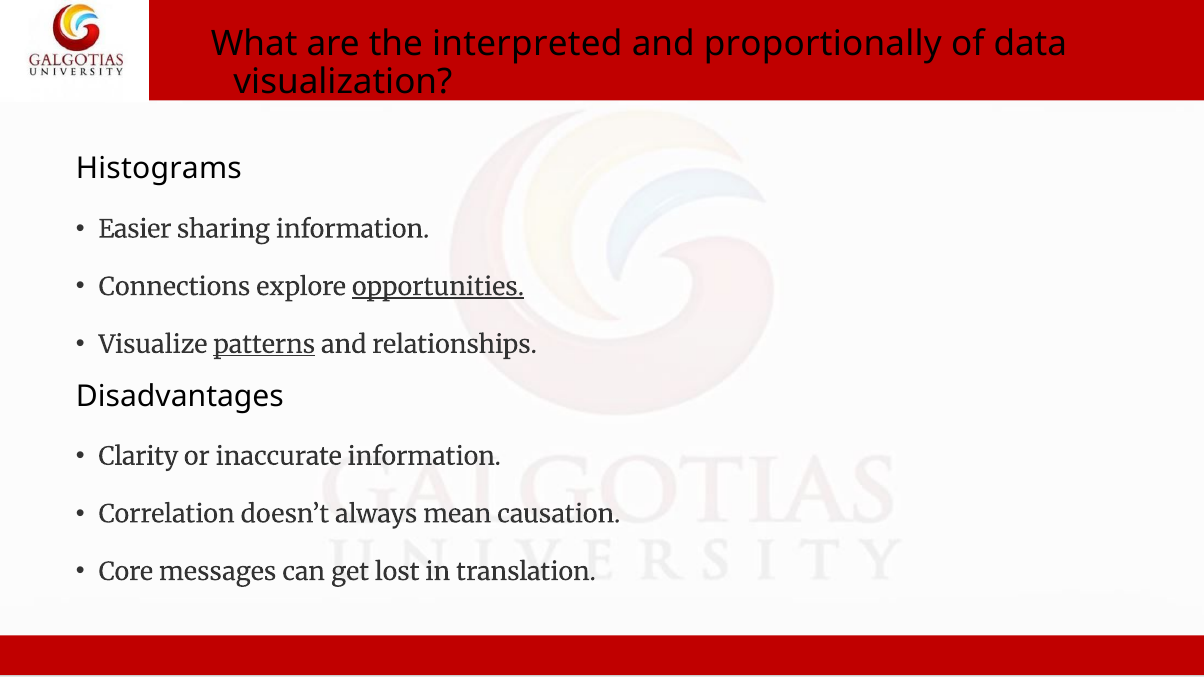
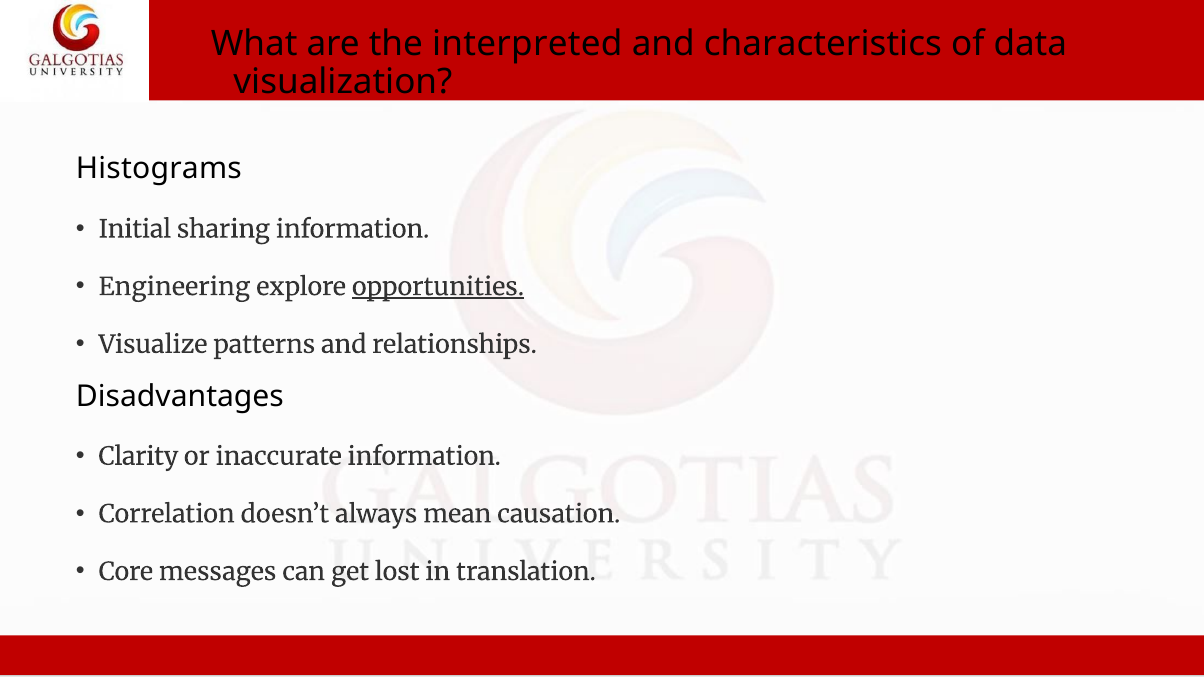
proportionally: proportionally -> characteristics
Easier: Easier -> Initial
Connections: Connections -> Engineering
patterns underline: present -> none
